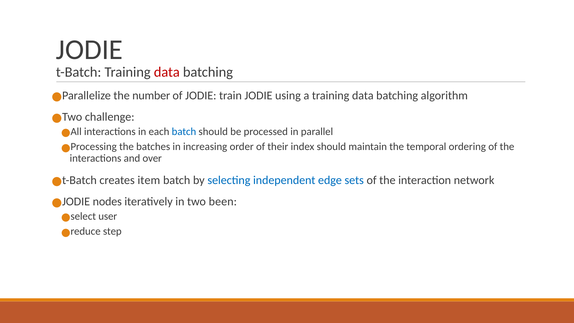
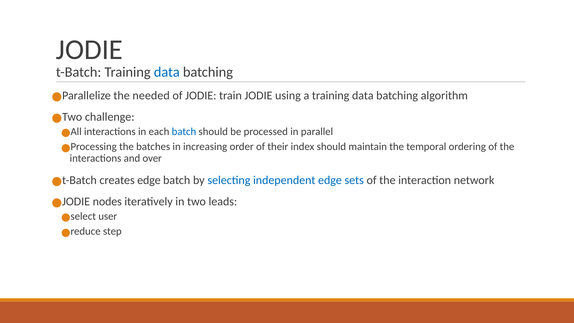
data at (167, 72) colour: red -> blue
number: number -> needed
creates item: item -> edge
been: been -> leads
